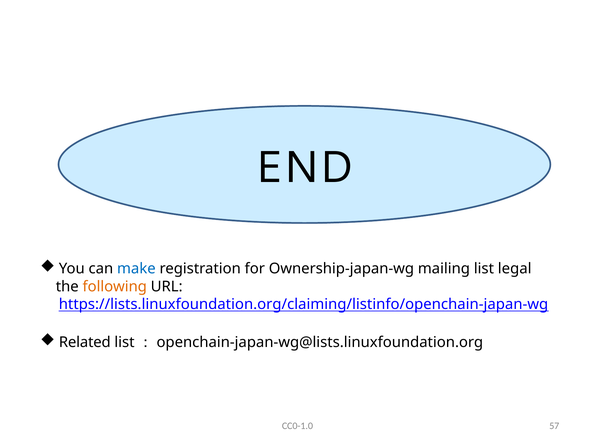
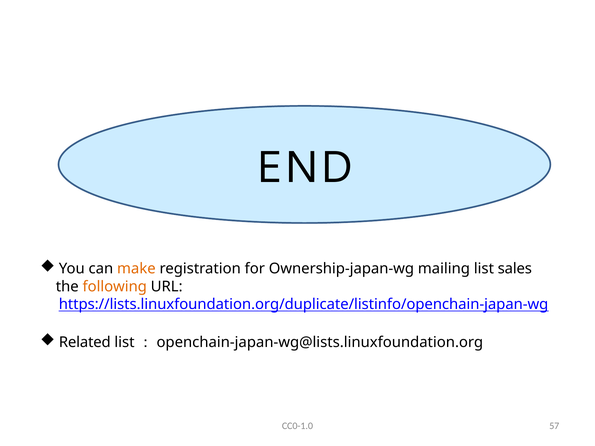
make colour: blue -> orange
legal: legal -> sales
https://lists.linuxfoundation.org/claiming/listinfo/openchain-japan-wg: https://lists.linuxfoundation.org/claiming/listinfo/openchain-japan-wg -> https://lists.linuxfoundation.org/duplicate/listinfo/openchain-japan-wg
